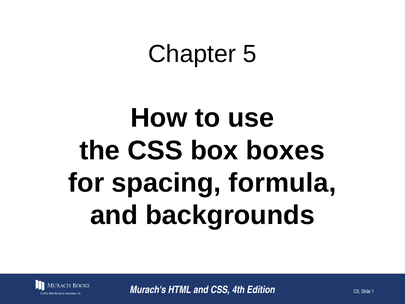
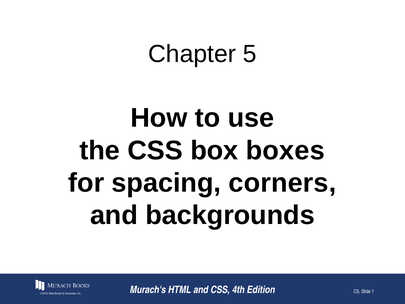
formula: formula -> corners
